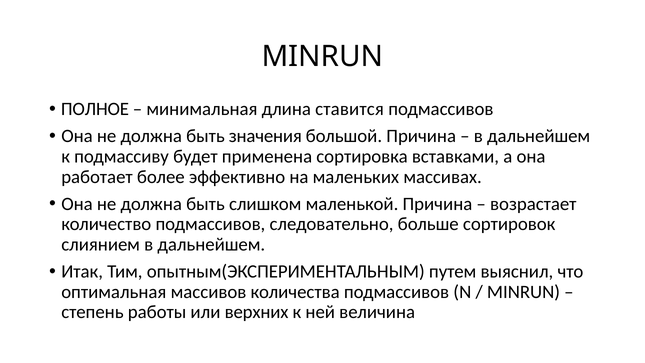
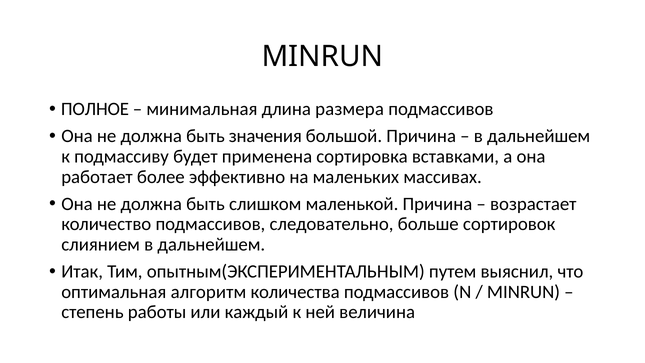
ставится: ставится -> размера
массивов: массивов -> алгоритм
верхних: верхних -> каждый
